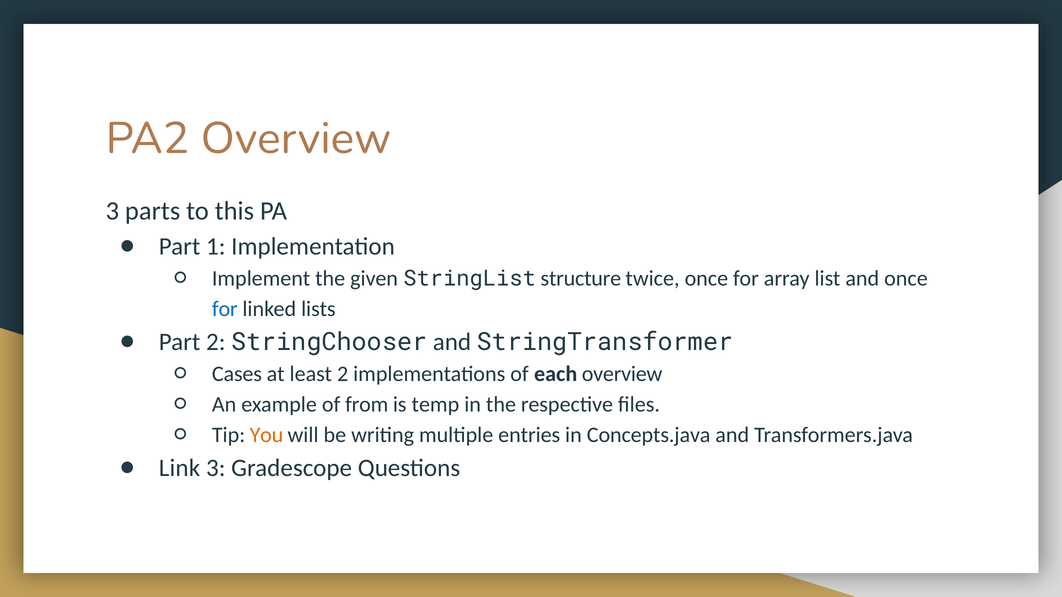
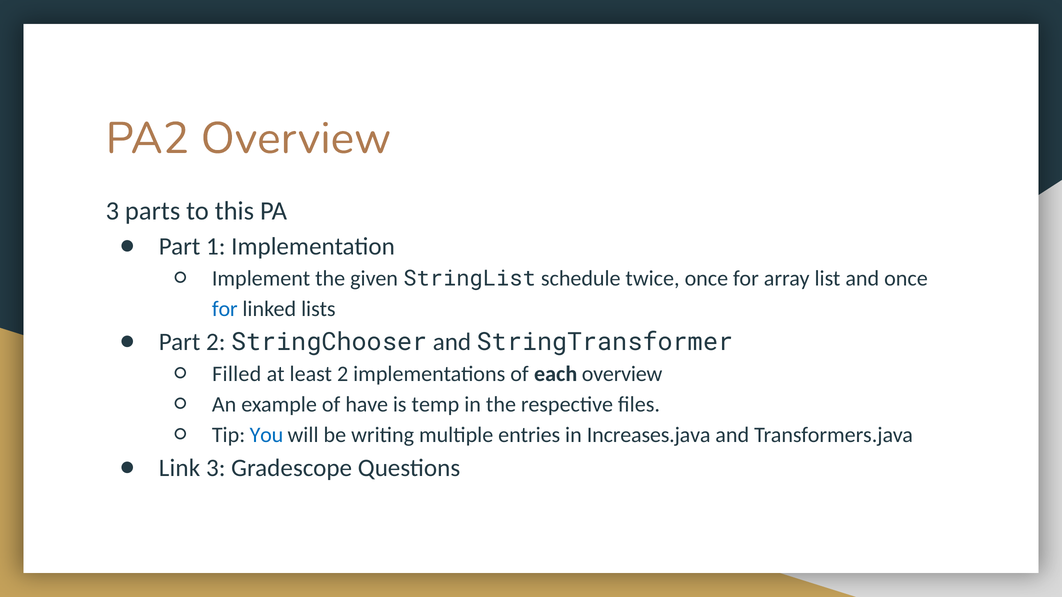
structure: structure -> schedule
Cases: Cases -> Filled
from: from -> have
You colour: orange -> blue
Concepts.java: Concepts.java -> Increases.java
